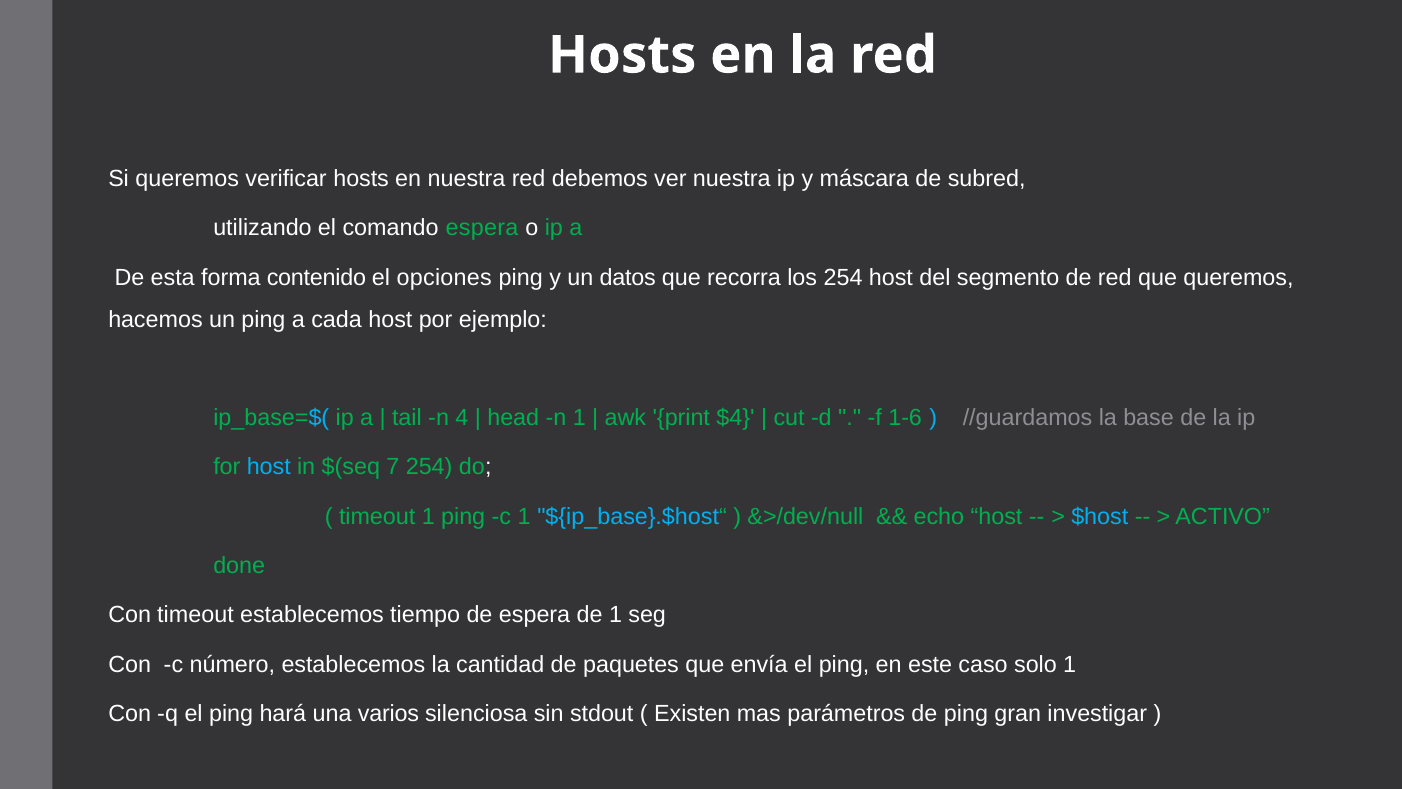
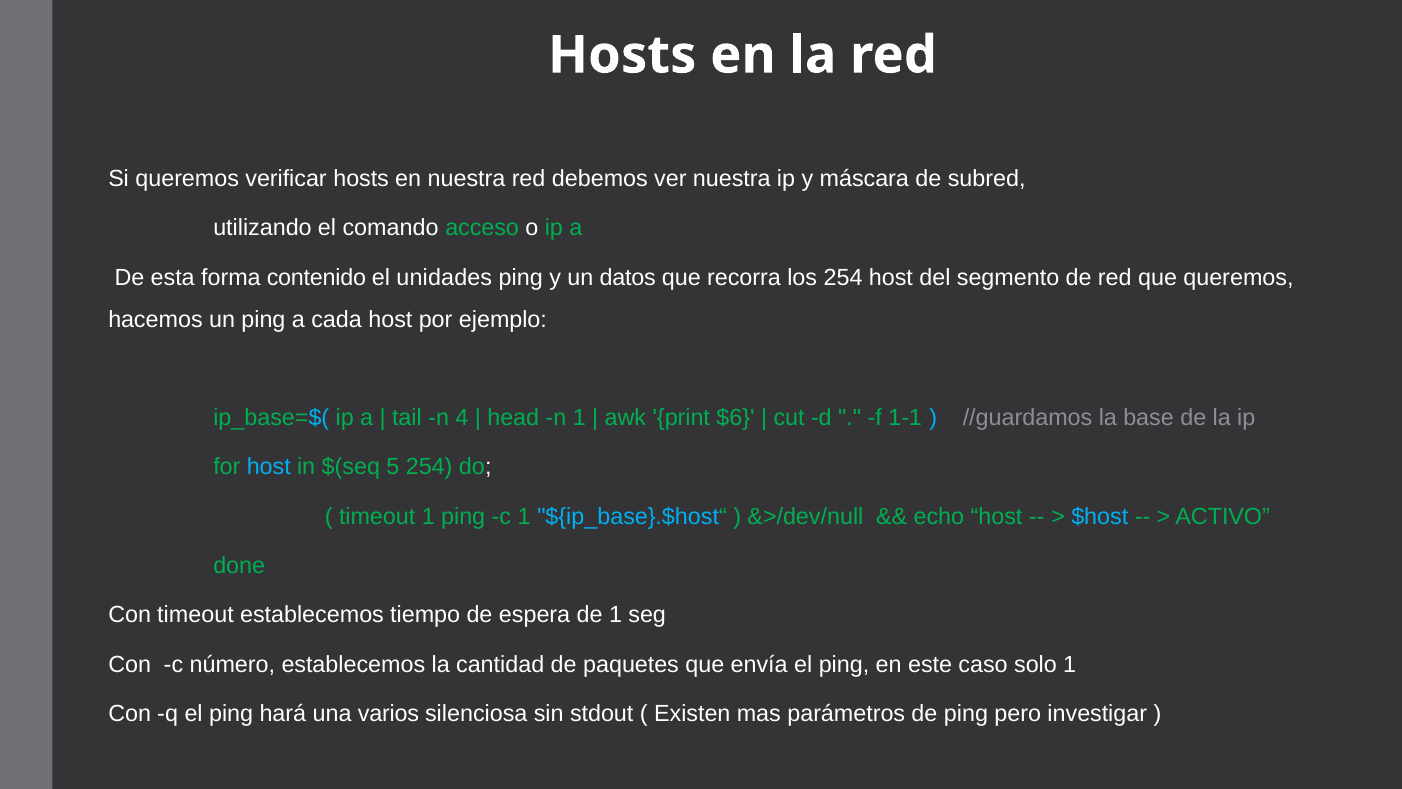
comando espera: espera -> acceso
opciones: opciones -> unidades
$4: $4 -> $6
1-6: 1-6 -> 1-1
7: 7 -> 5
gran: gran -> pero
